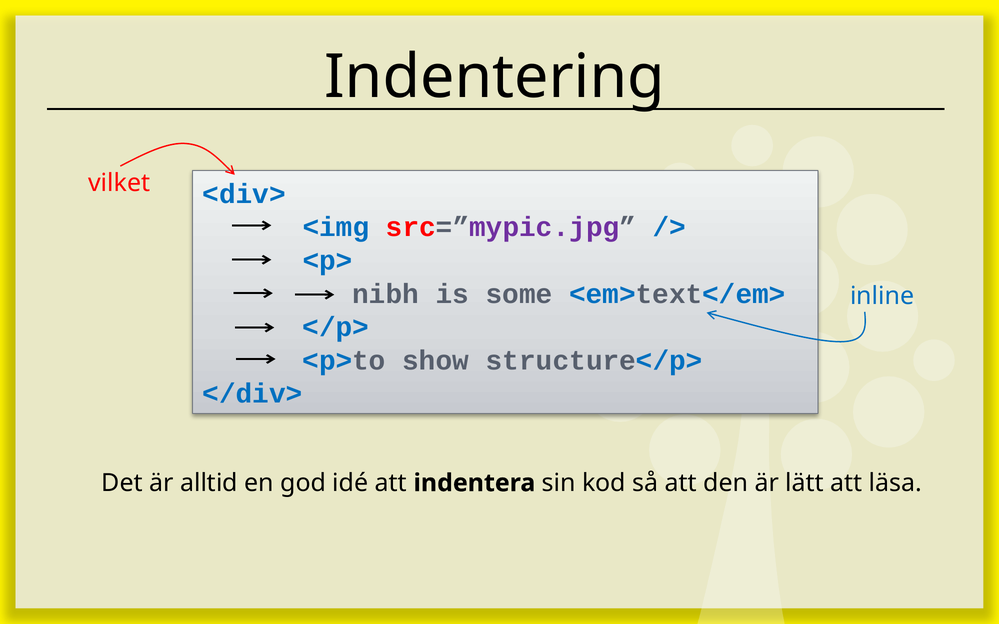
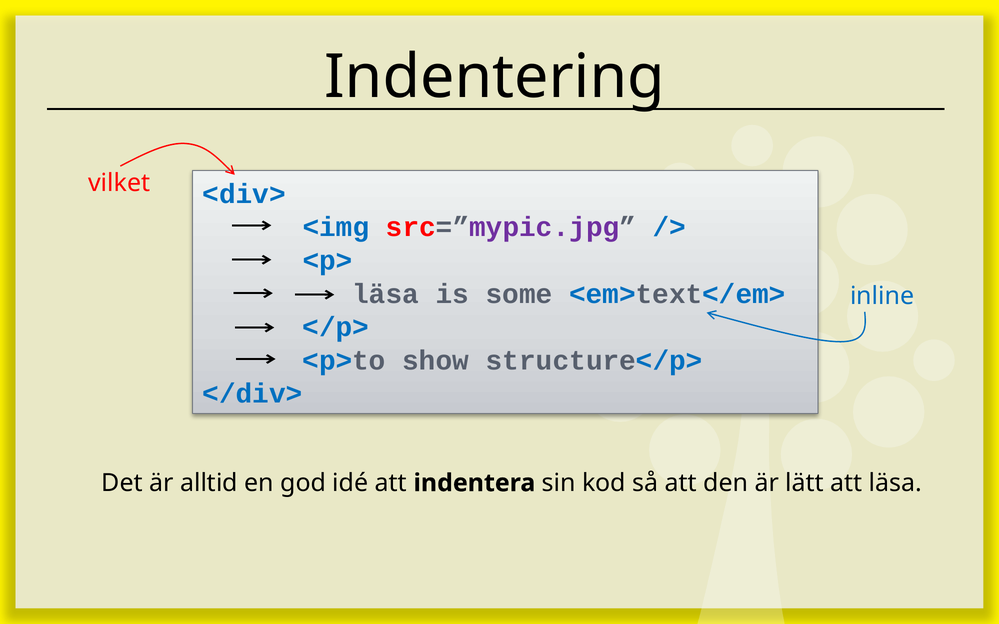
nibh at (386, 294): nibh -> läsa
